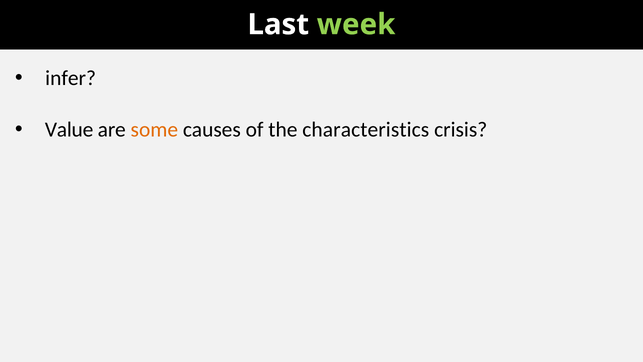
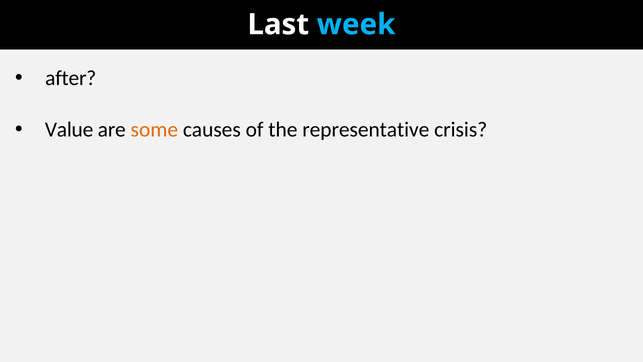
week colour: light green -> light blue
infer: infer -> after
characteristics: characteristics -> representative
